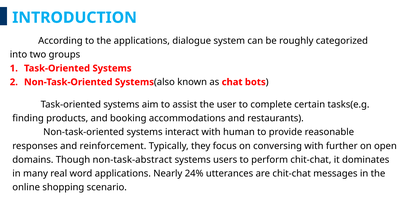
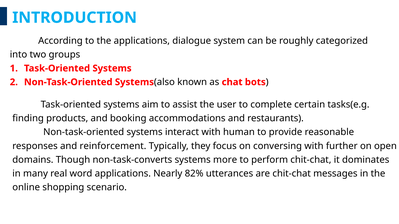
non-task-abstract: non-task-abstract -> non-task-converts
users: users -> more
24%: 24% -> 82%
